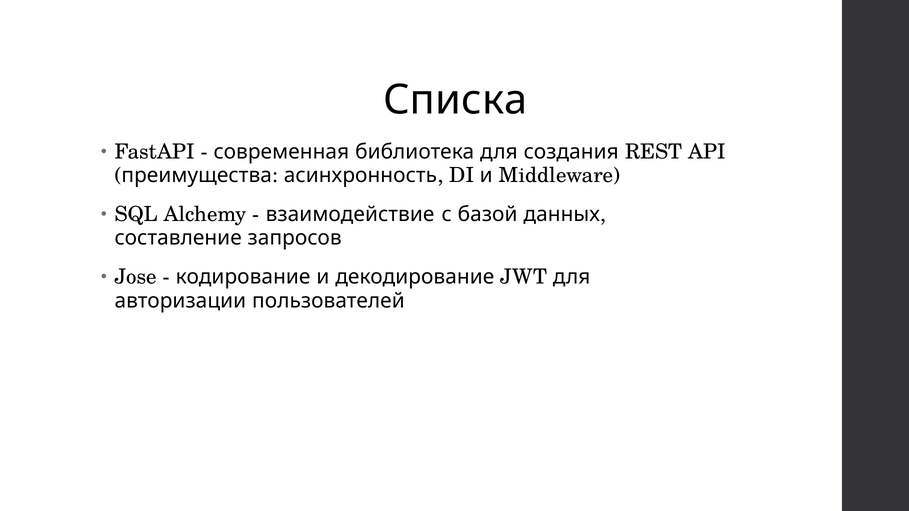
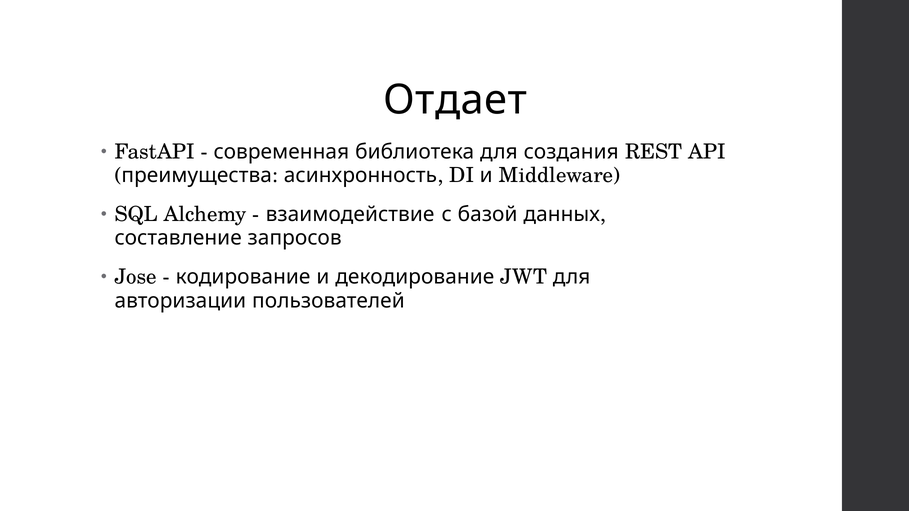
Списка: Списка -> Отдает
